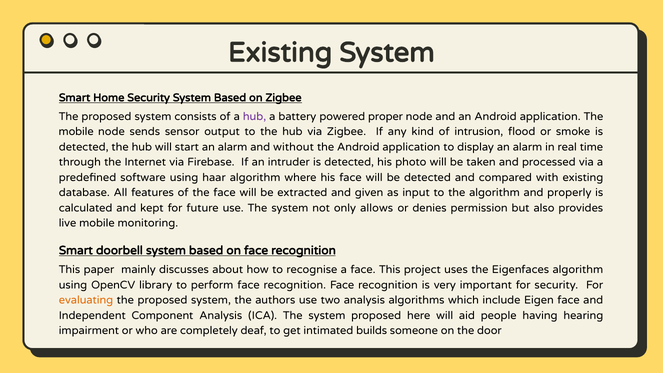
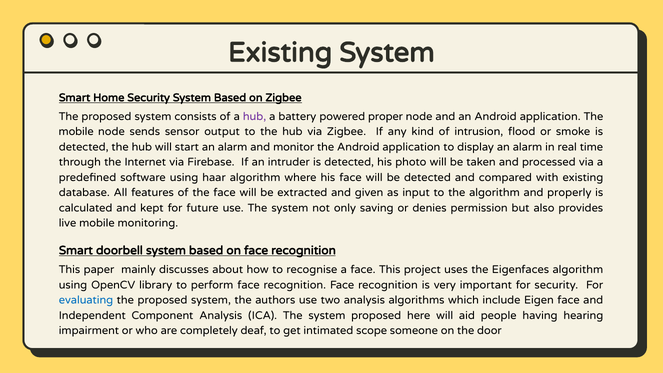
without: without -> monitor
allows: allows -> saving
evaluating colour: orange -> blue
builds: builds -> scope
